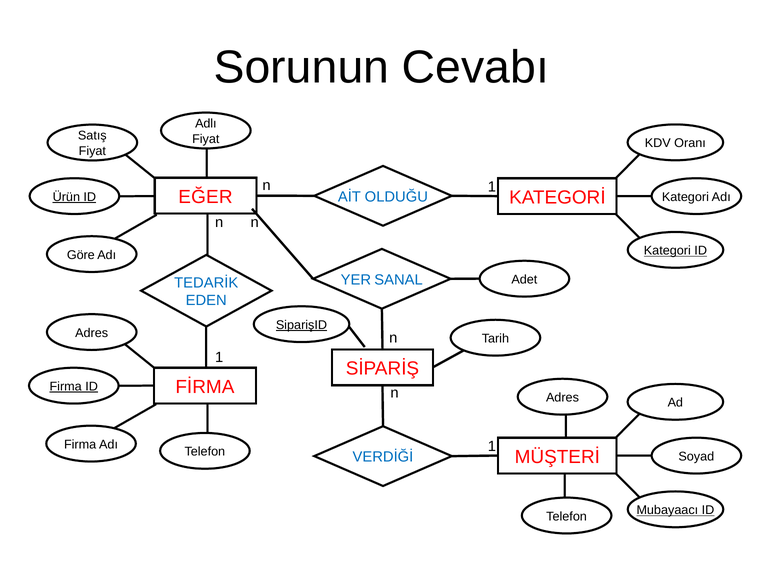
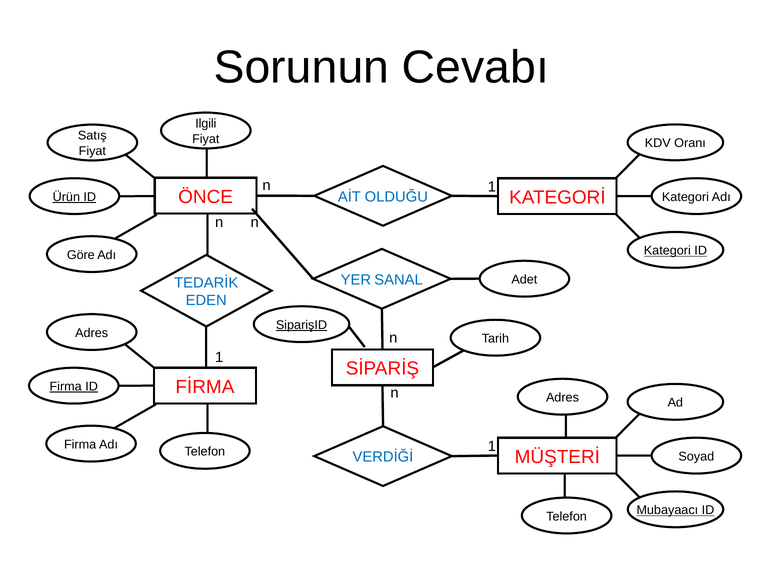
Adlı: Adlı -> Ilgili
EĞER: EĞER -> ÖNCE
